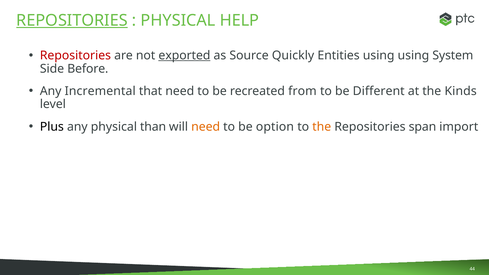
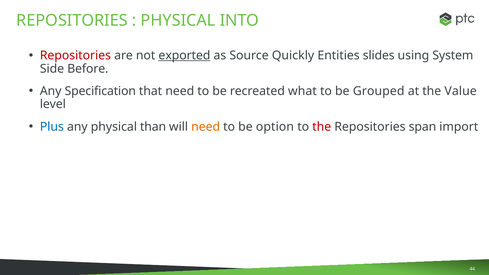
REPOSITORIES at (72, 20) underline: present -> none
HELP: HELP -> INTO
Entities using: using -> slides
Incremental: Incremental -> Specification
from: from -> what
Different: Different -> Grouped
Kinds: Kinds -> Value
Plus colour: black -> blue
the at (322, 127) colour: orange -> red
